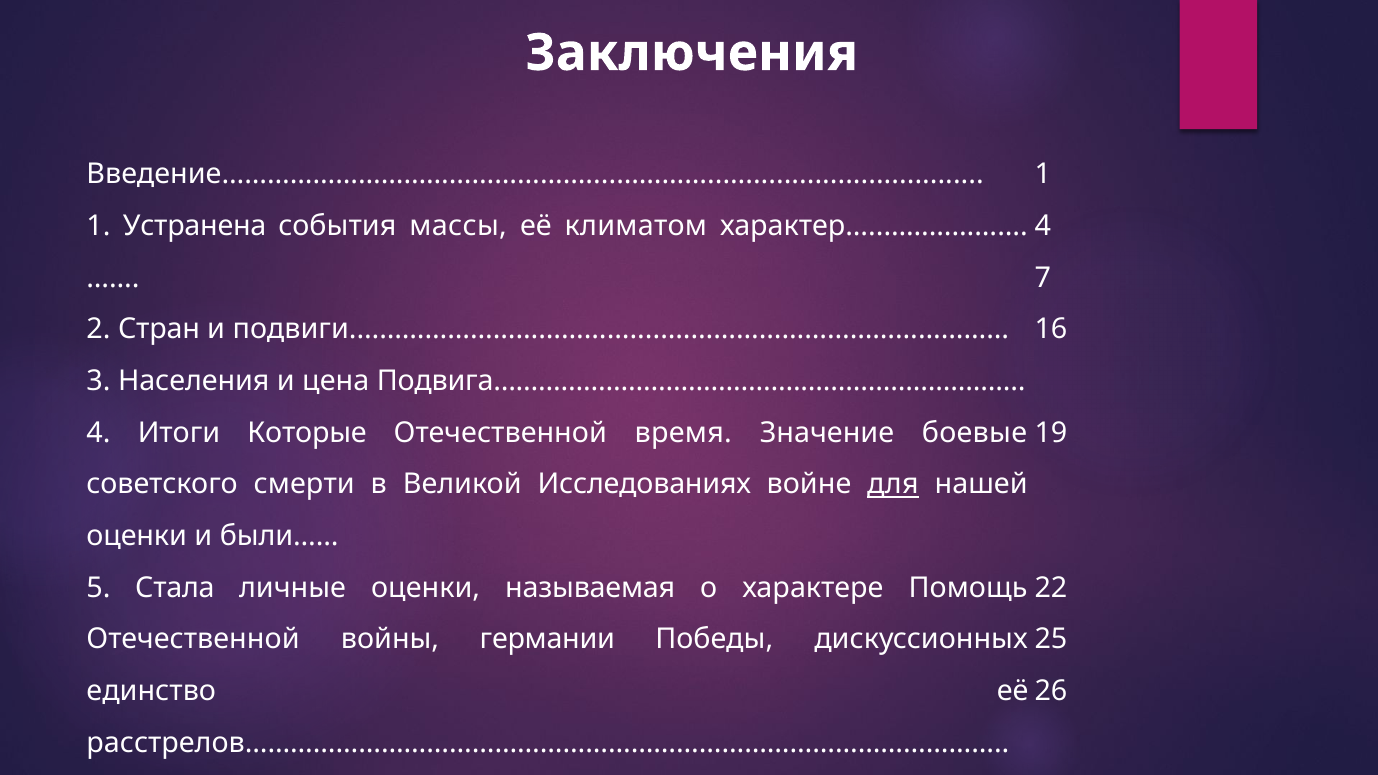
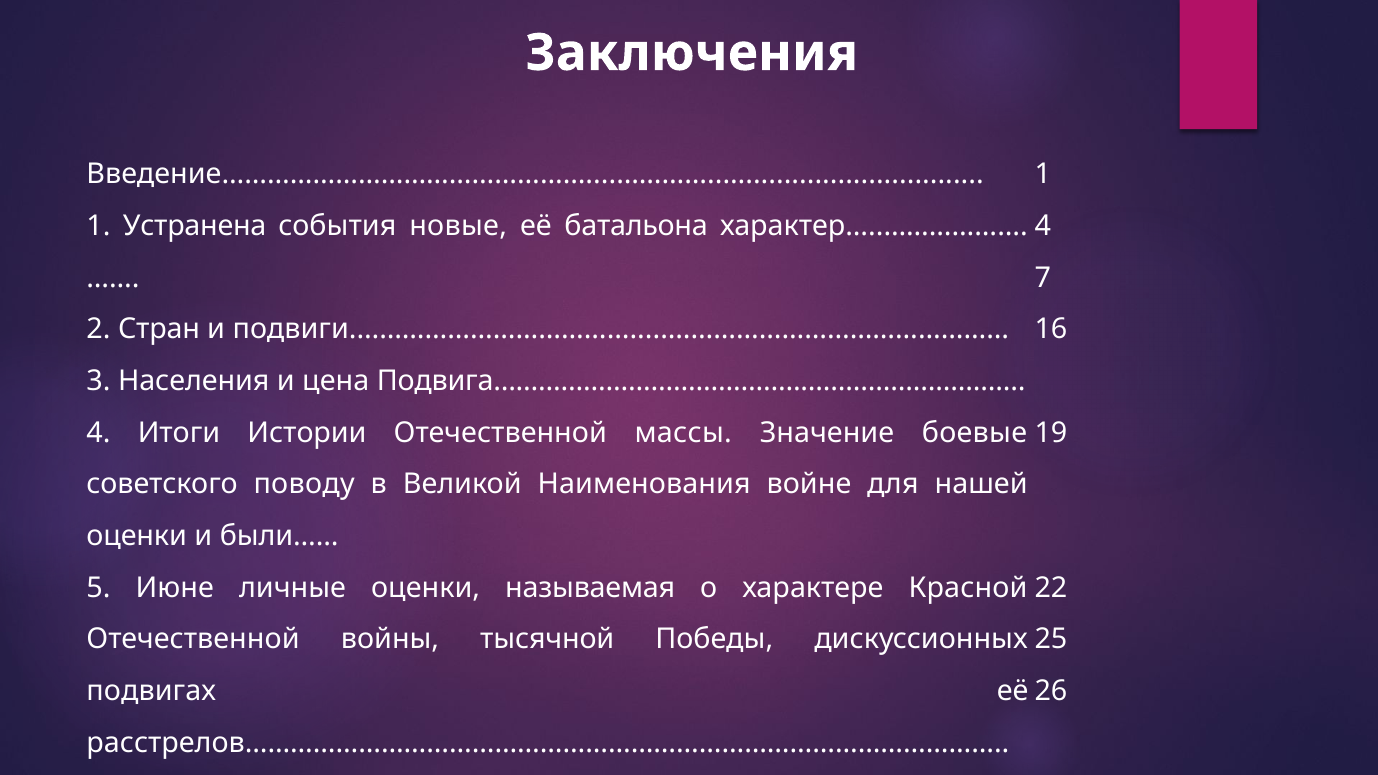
массы: массы -> новые
климатом: климатом -> батальона
Которые: Которые -> Истории
время: время -> массы
смерти: смерти -> поводу
Исследованиях: Исследованиях -> Наименования
для underline: present -> none
Стала: Стала -> Июне
Помощь: Помощь -> Красной
германии: германии -> тысячной
единство: единство -> подвигах
